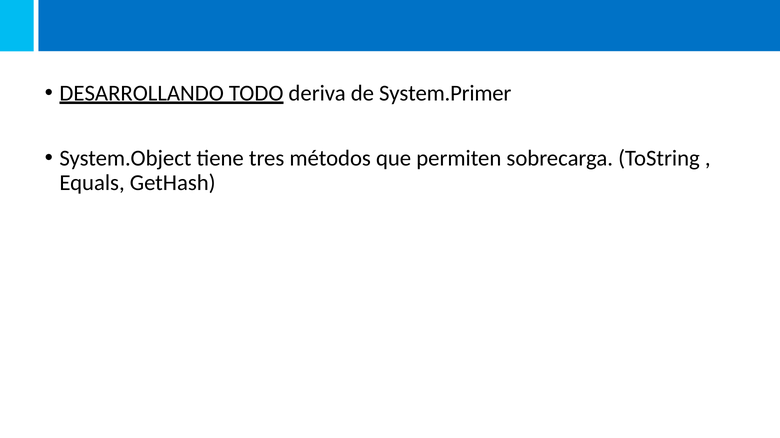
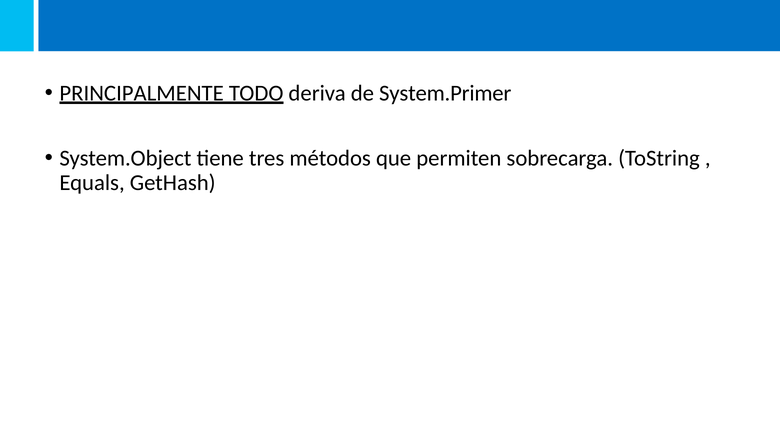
DESARROLLANDO: DESARROLLANDO -> PRINCIPALMENTE
